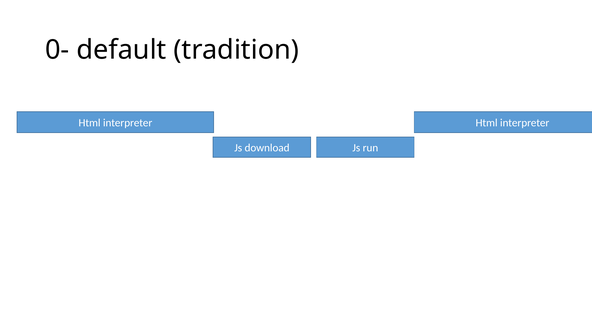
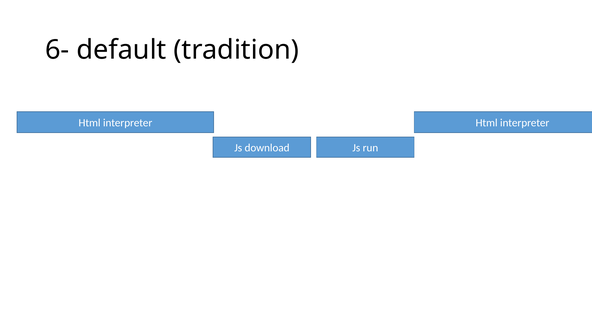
0-: 0- -> 6-
